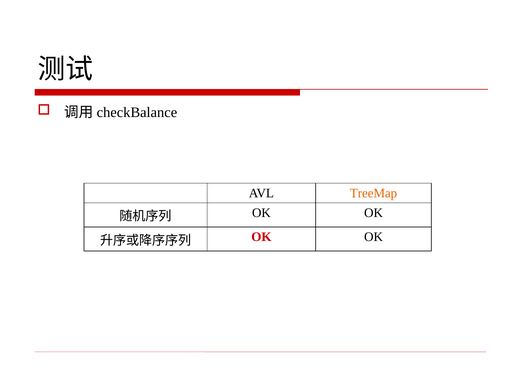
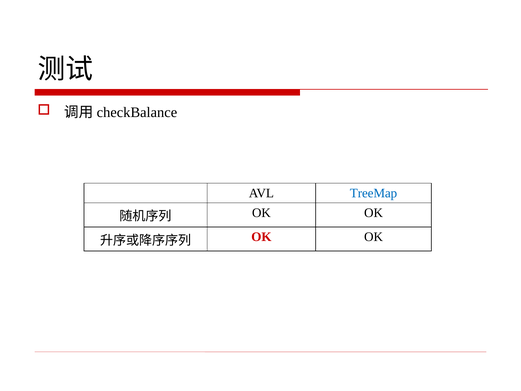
TreeMap colour: orange -> blue
